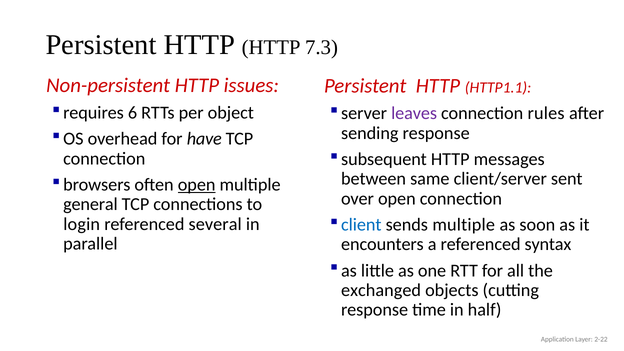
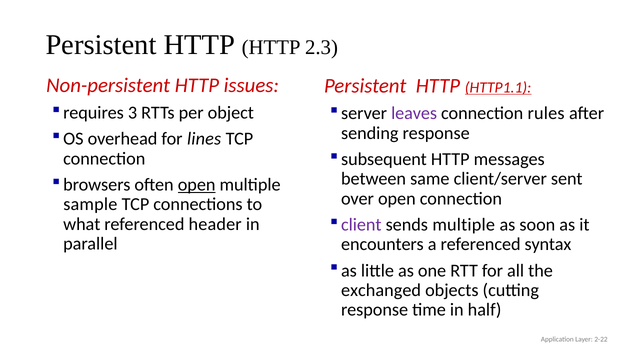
7.3: 7.3 -> 2.3
HTTP1.1 underline: none -> present
6: 6 -> 3
have: have -> lines
general: general -> sample
client colour: blue -> purple
login: login -> what
several: several -> header
